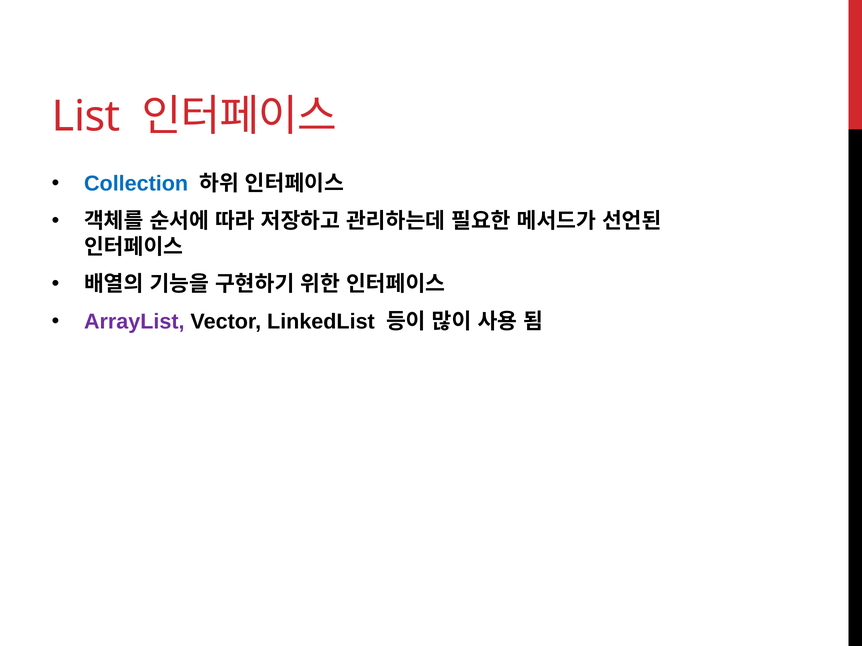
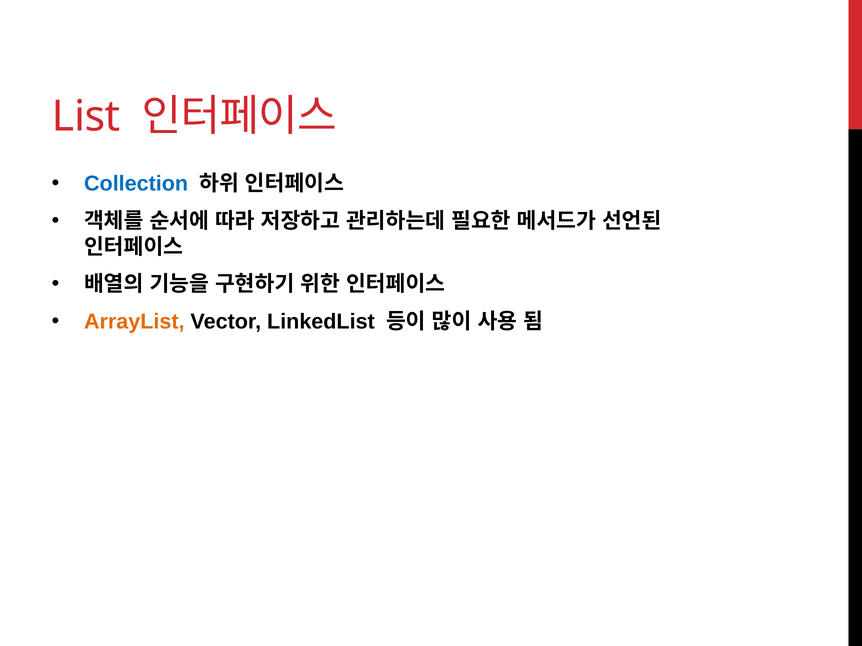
ArrayList colour: purple -> orange
